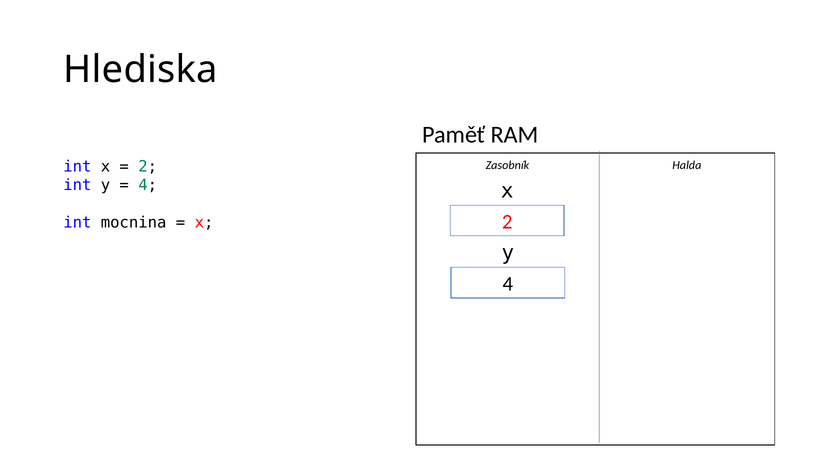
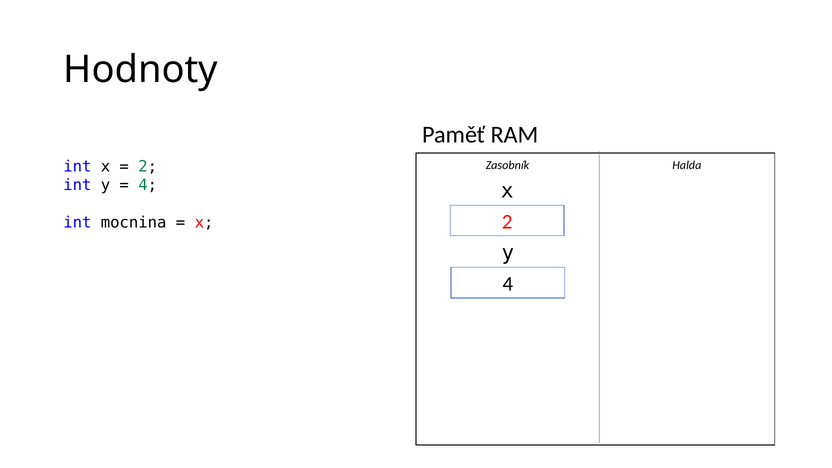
Hlediska: Hlediska -> Hodnoty
